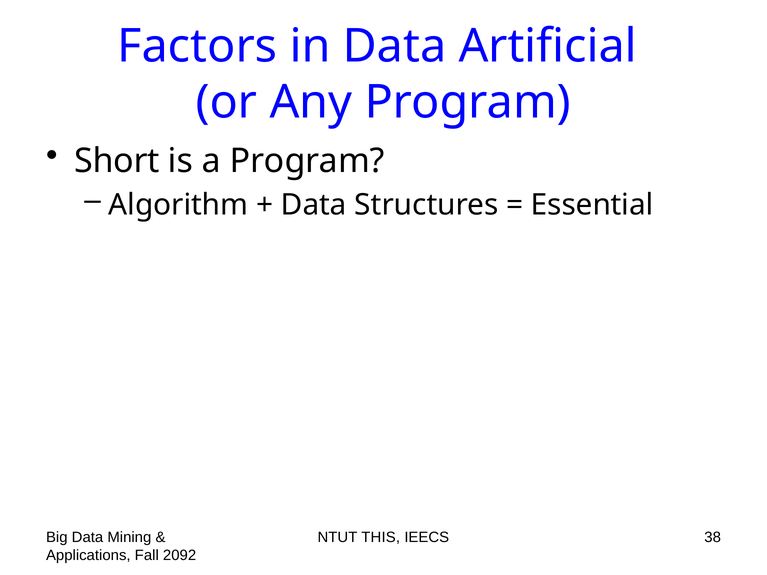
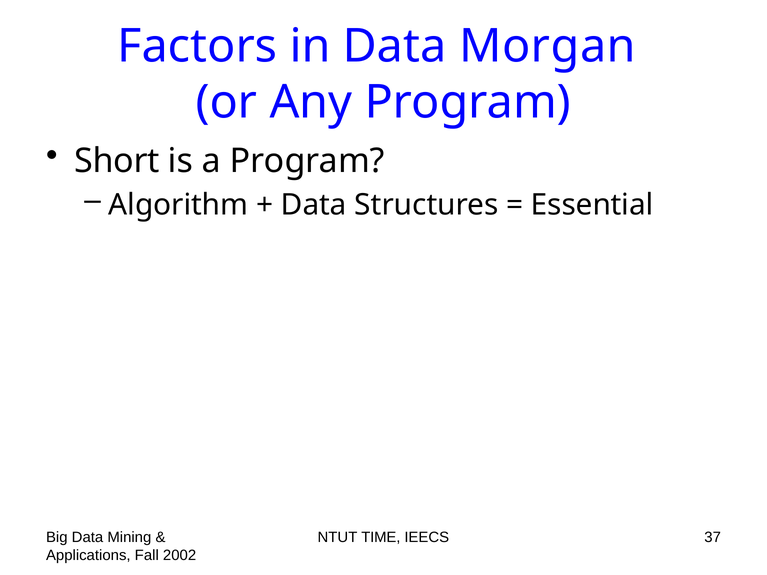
Artificial: Artificial -> Morgan
THIS: THIS -> TIME
38: 38 -> 37
2092: 2092 -> 2002
